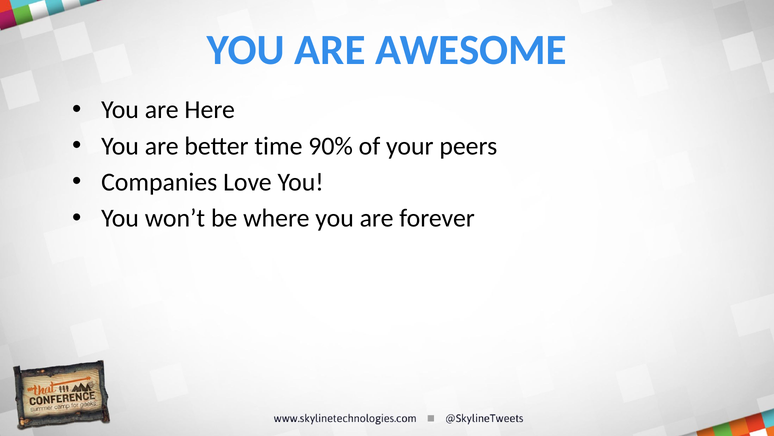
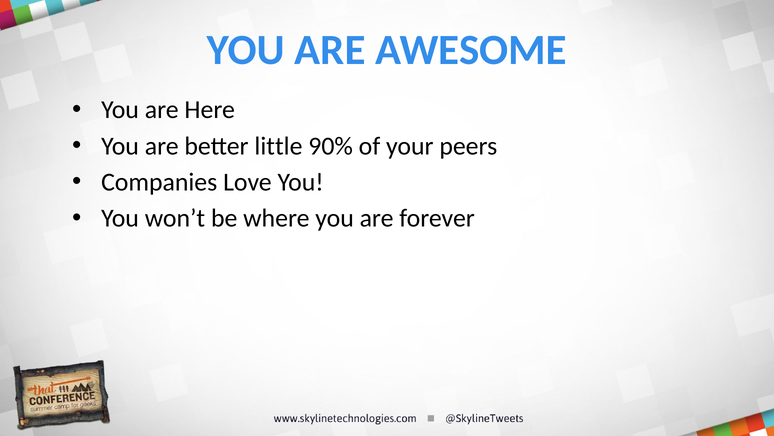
time: time -> little
